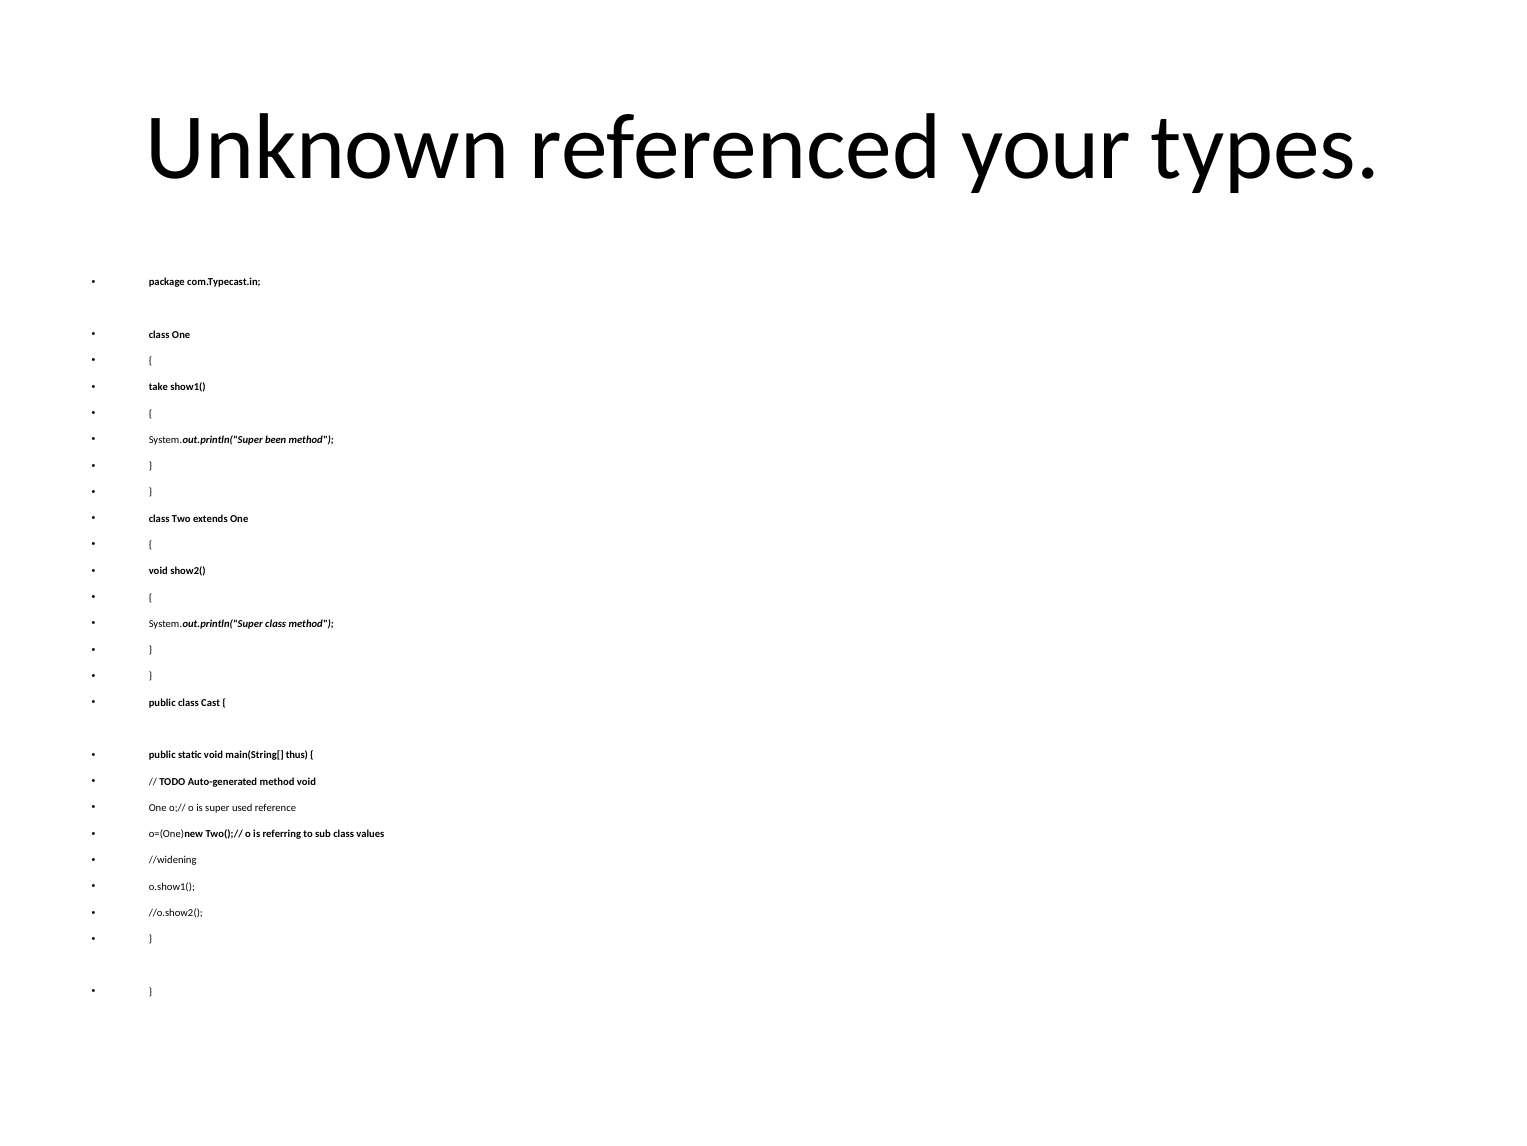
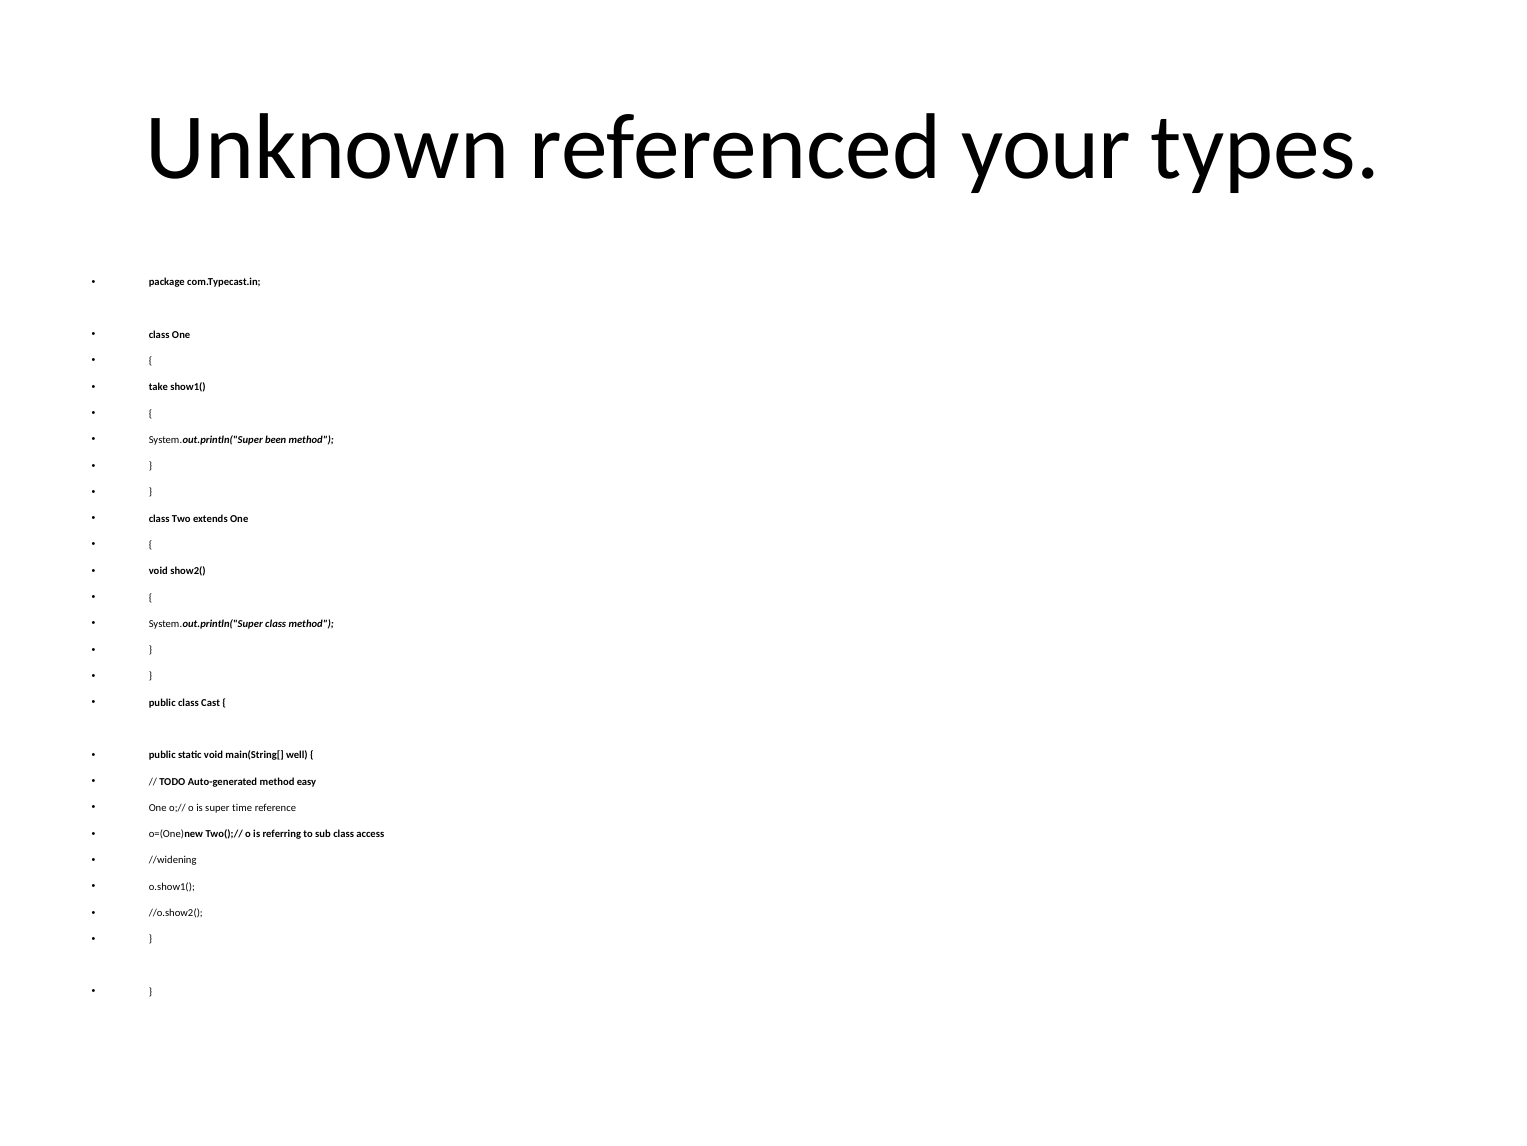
thus: thus -> well
method void: void -> easy
used: used -> time
values: values -> access
